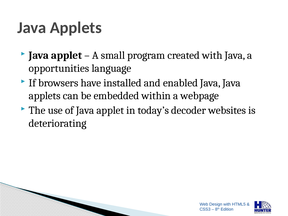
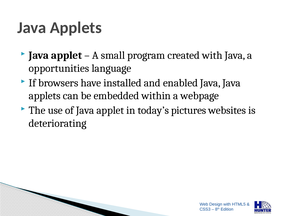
decoder: decoder -> pictures
